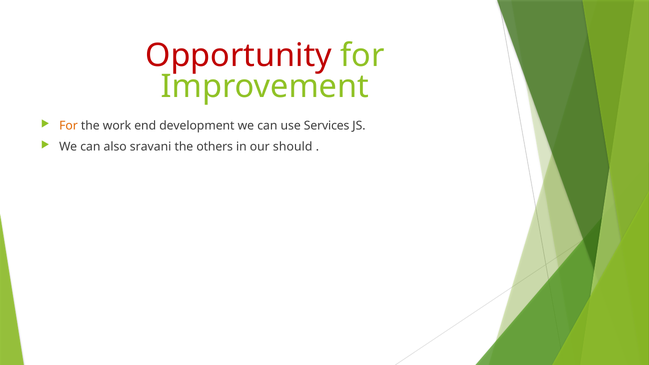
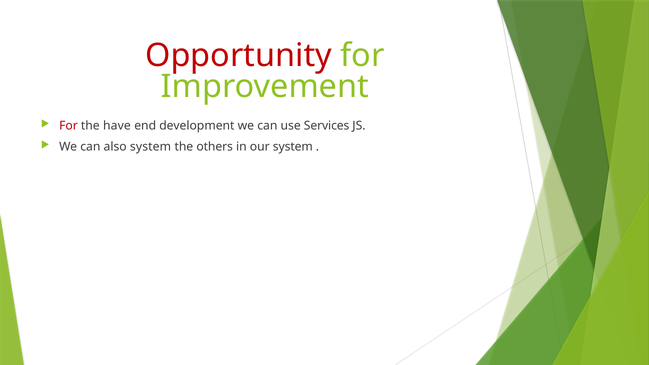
For at (69, 126) colour: orange -> red
work: work -> have
also sravani: sravani -> system
our should: should -> system
